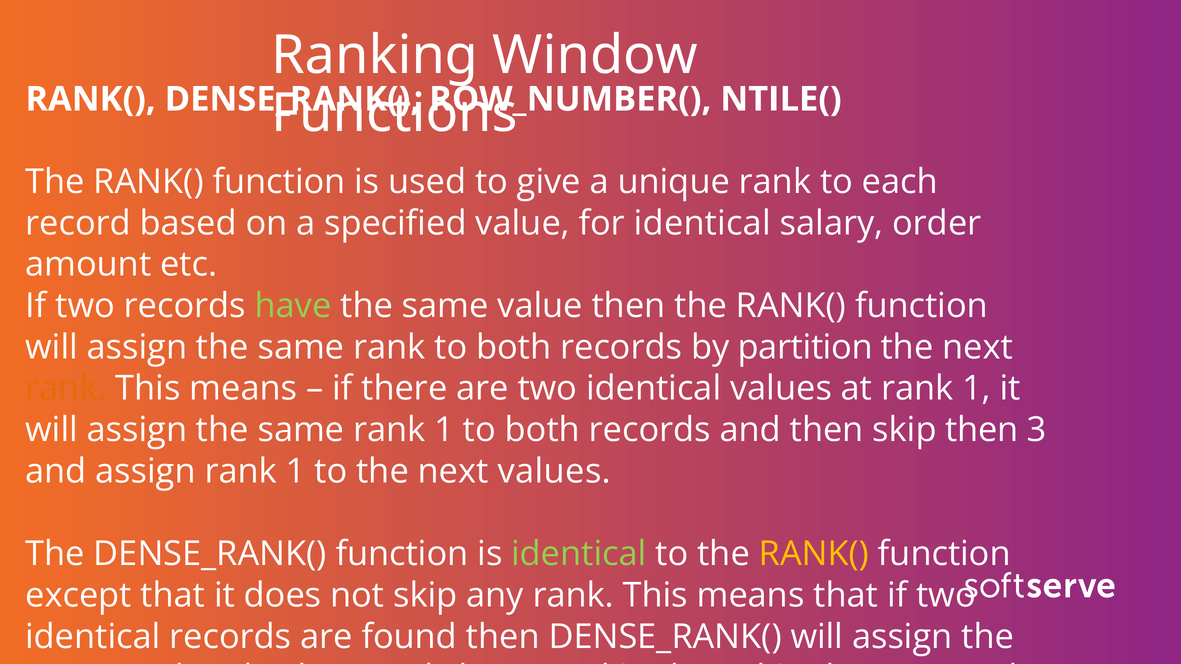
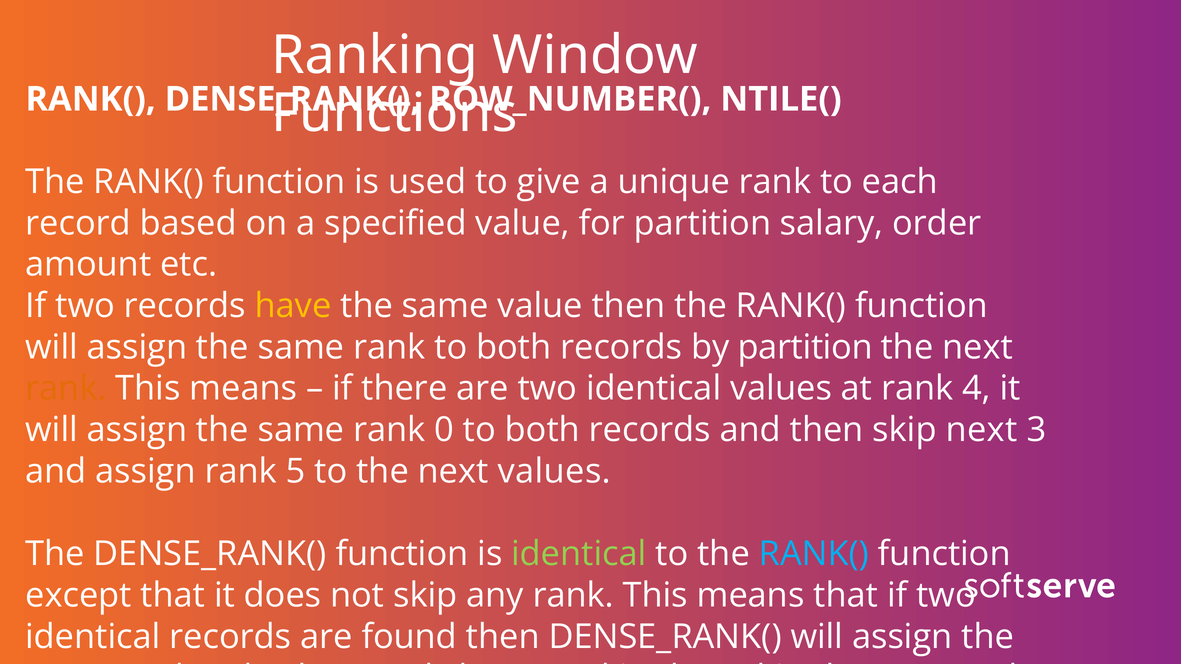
for identical: identical -> partition
have colour: light green -> yellow
at rank 1: 1 -> 4
same rank 1: 1 -> 0
then skip then: then -> next
assign rank 1: 1 -> 5
RANK( at (814, 554) colour: yellow -> light blue
